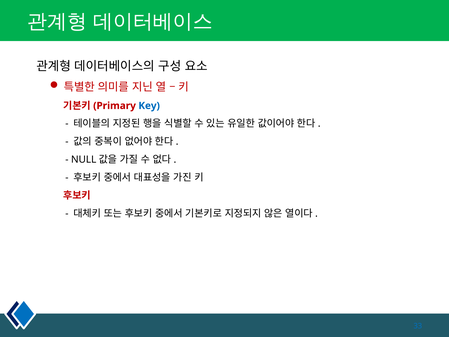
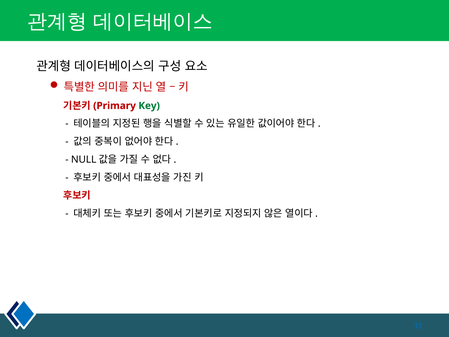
Key colour: blue -> green
